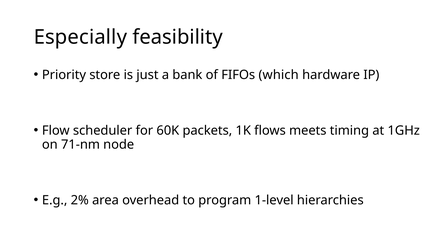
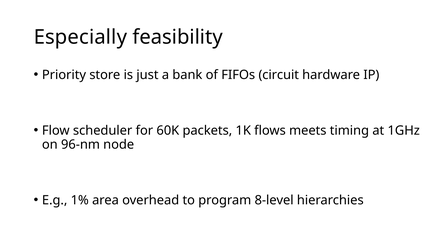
which: which -> circuit
71-nm: 71-nm -> 96-nm
2%: 2% -> 1%
1-level: 1-level -> 8-level
